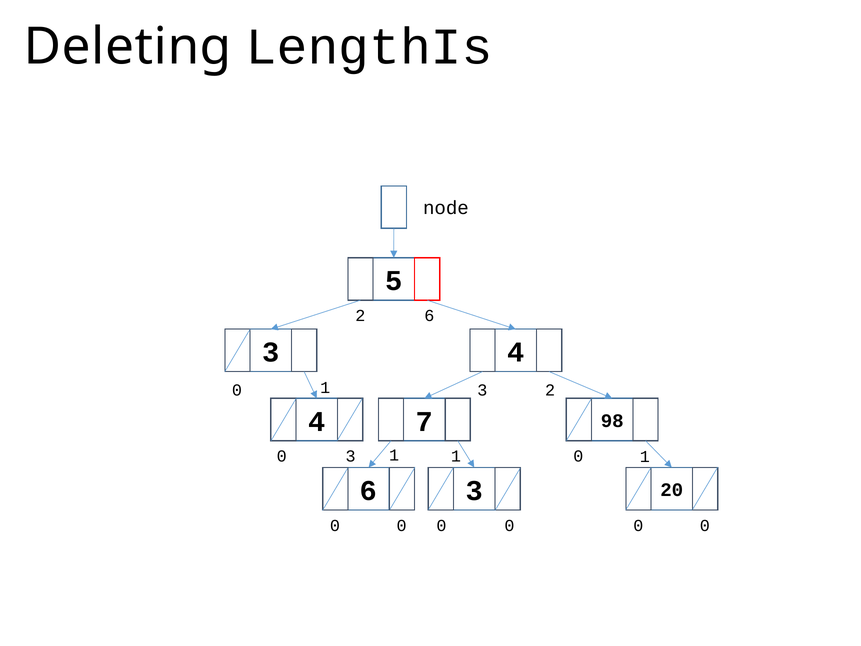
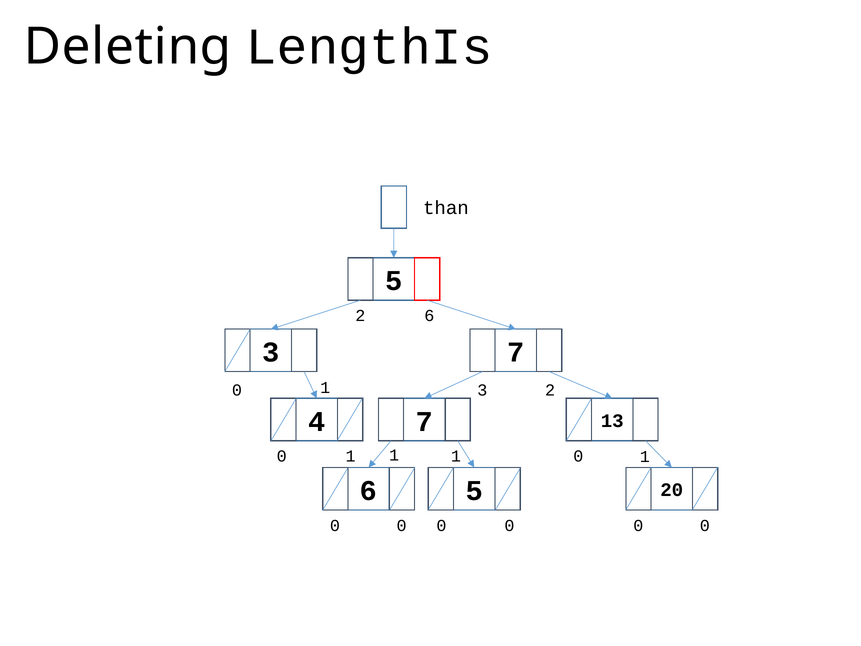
node: node -> than
3 4: 4 -> 7
98: 98 -> 13
3 at (351, 456): 3 -> 1
6 3: 3 -> 5
